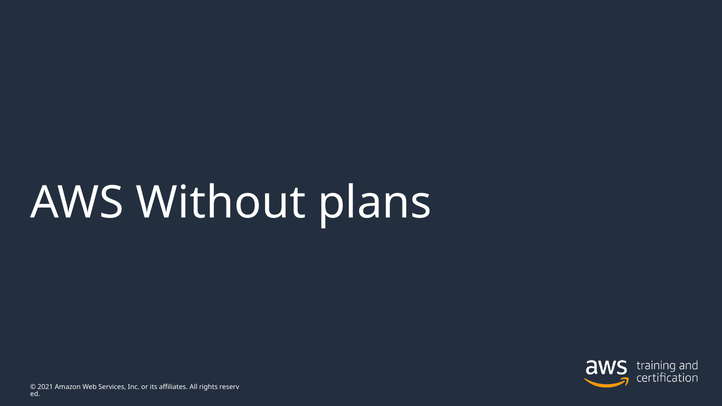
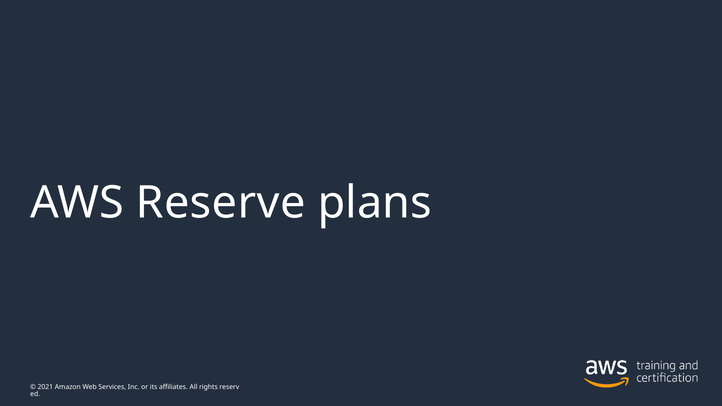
Without: Without -> Reserve
